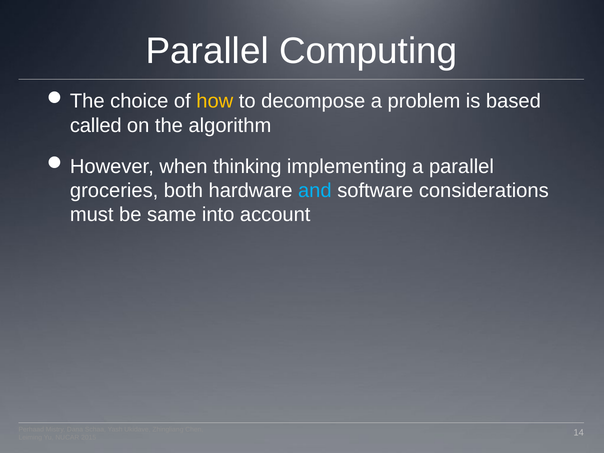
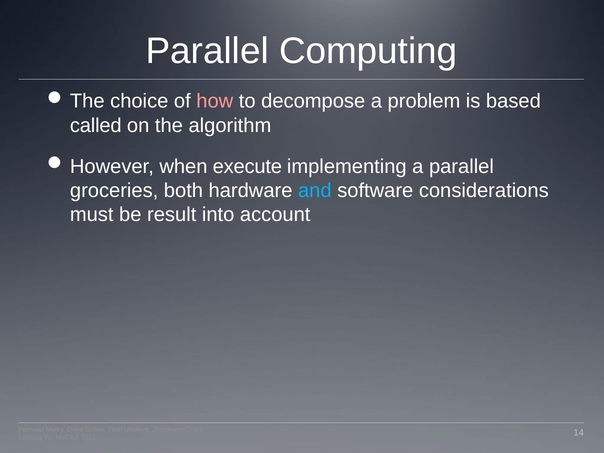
how colour: yellow -> pink
thinking: thinking -> execute
same: same -> result
